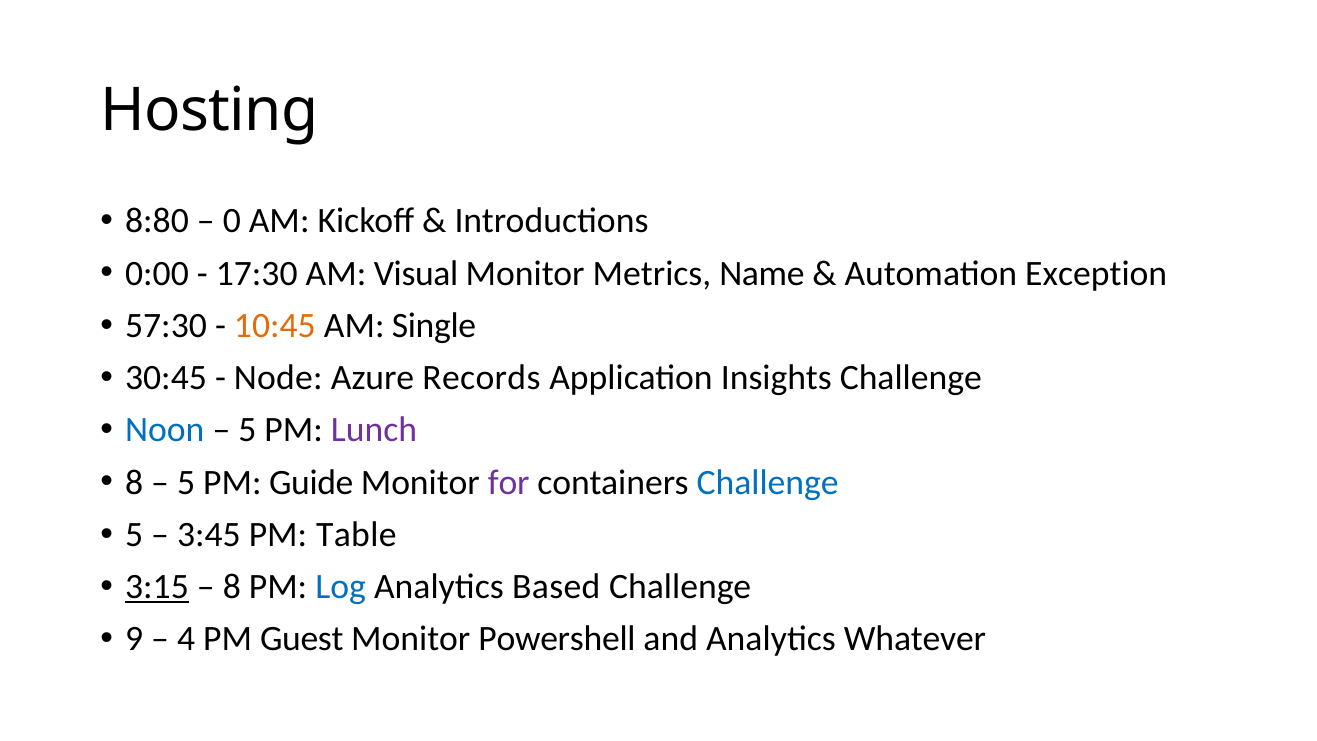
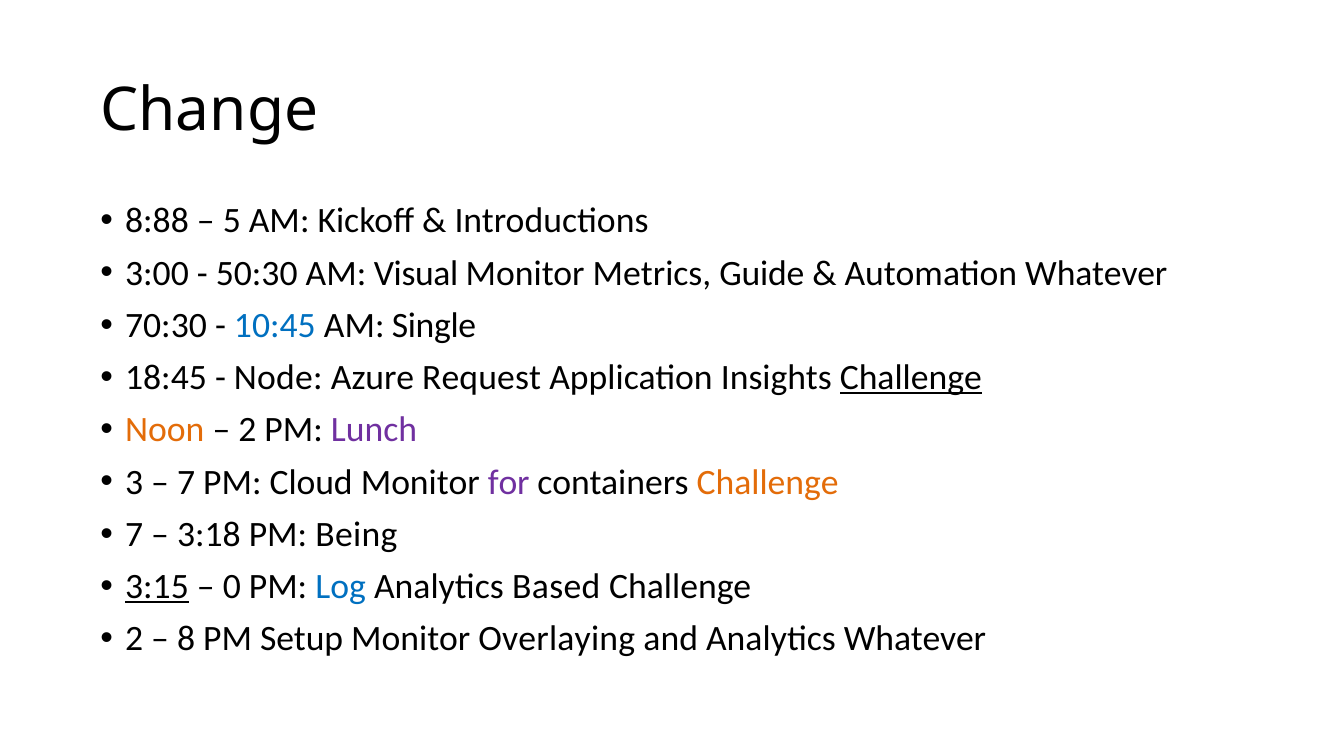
Hosting: Hosting -> Change
8:80: 8:80 -> 8:88
0: 0 -> 5
0:00: 0:00 -> 3:00
17:30: 17:30 -> 50:30
Name: Name -> Guide
Automation Exception: Exception -> Whatever
57:30: 57:30 -> 70:30
10:45 colour: orange -> blue
30:45: 30:45 -> 18:45
Records: Records -> Request
Challenge at (911, 378) underline: none -> present
Noon colour: blue -> orange
5 at (247, 430): 5 -> 2
8 at (134, 482): 8 -> 3
5 at (186, 482): 5 -> 7
Guide: Guide -> Cloud
Challenge at (768, 482) colour: blue -> orange
5 at (134, 535): 5 -> 7
3:45: 3:45 -> 3:18
Table: Table -> Being
8 at (232, 587): 8 -> 0
9 at (134, 639): 9 -> 2
4: 4 -> 8
Guest: Guest -> Setup
Powershell: Powershell -> Overlaying
